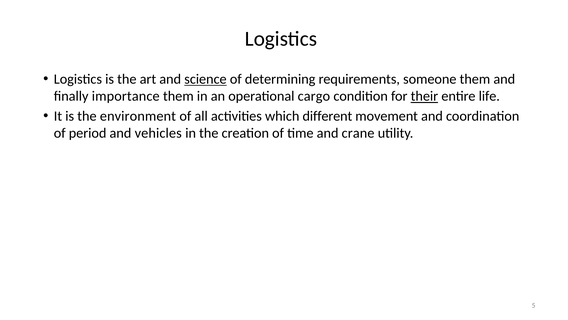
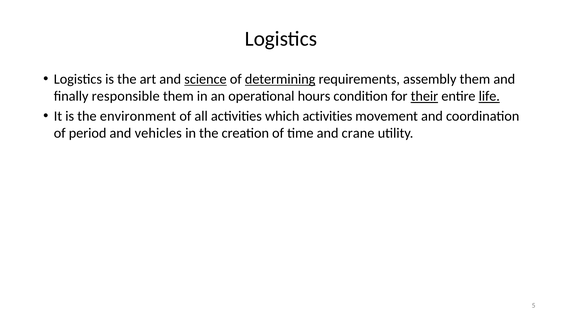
determining underline: none -> present
someone: someone -> assembly
importance: importance -> responsible
cargo: cargo -> hours
life underline: none -> present
which different: different -> activities
